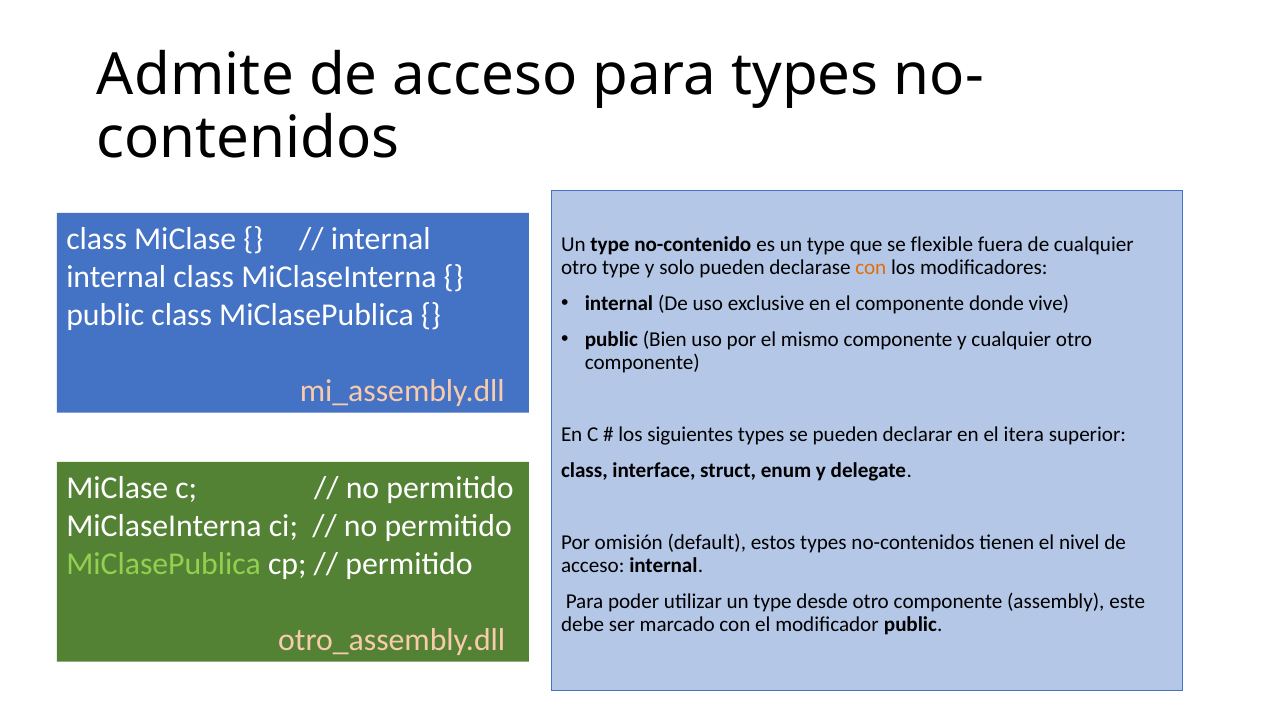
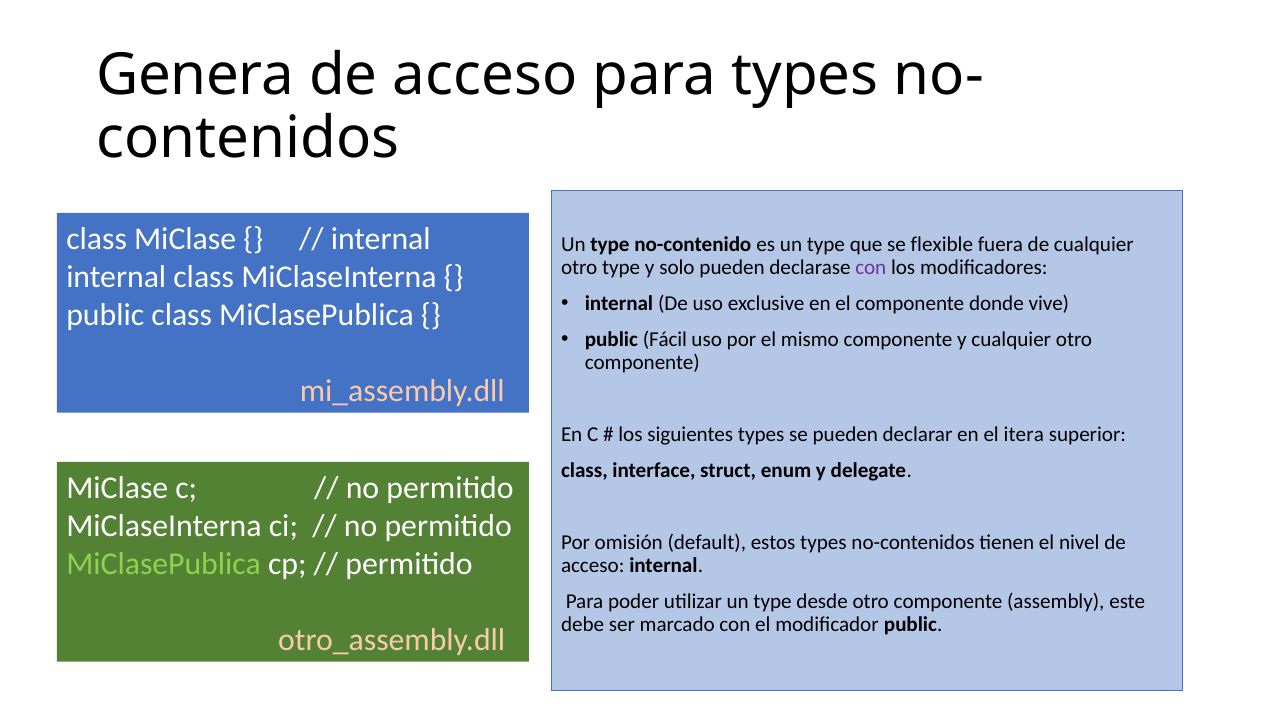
Admite: Admite -> Genera
con at (871, 268) colour: orange -> purple
Bien: Bien -> Fácil
